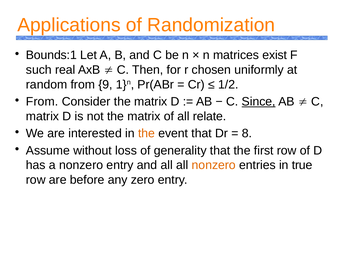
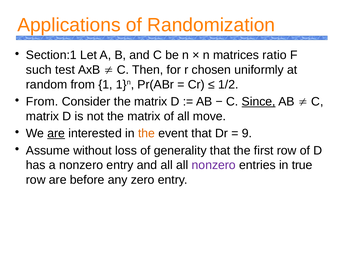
Bounds:1: Bounds:1 -> Section:1
exist: exist -> ratio
real: real -> test
9: 9 -> 1
relate: relate -> move
are at (56, 133) underline: none -> present
8: 8 -> 9
nonzero at (214, 165) colour: orange -> purple
